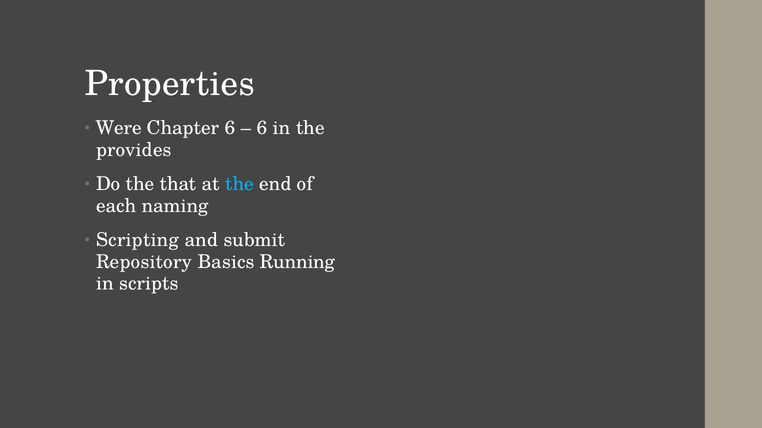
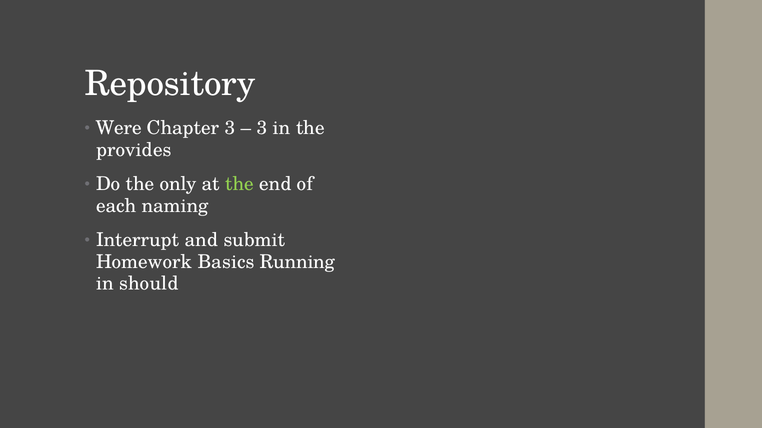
Properties: Properties -> Repository
Chapter 6: 6 -> 3
6 at (262, 128): 6 -> 3
that: that -> only
the at (240, 184) colour: light blue -> light green
Scripting: Scripting -> Interrupt
Repository: Repository -> Homework
scripts: scripts -> should
